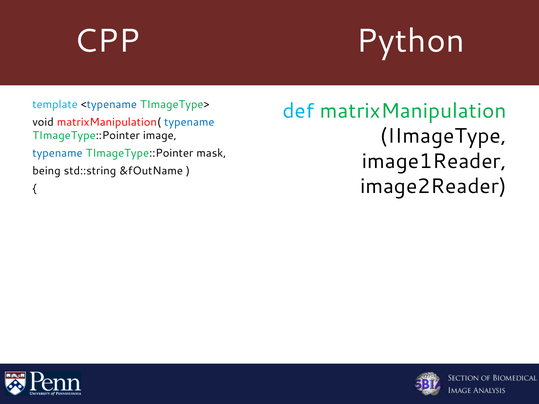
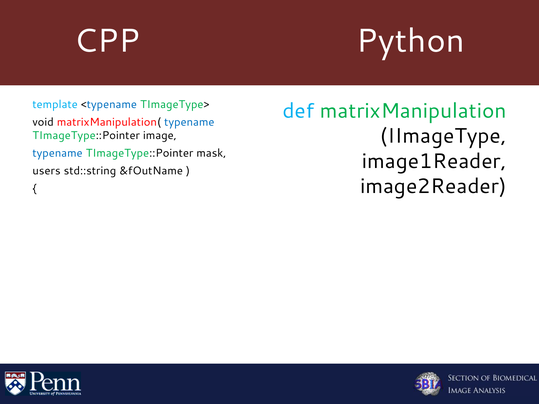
being: being -> users
